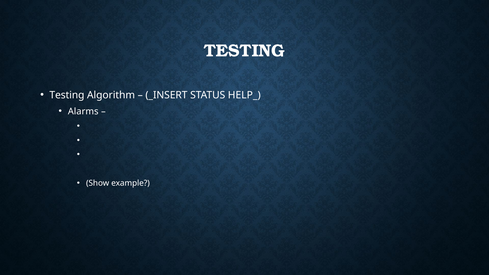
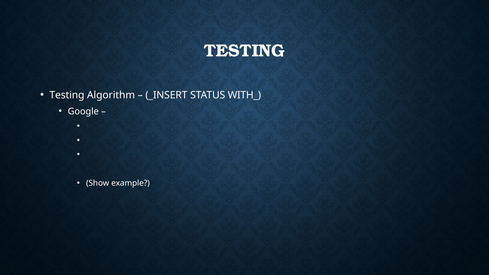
HELP_: HELP_ -> WITH_
Alarms: Alarms -> Google
